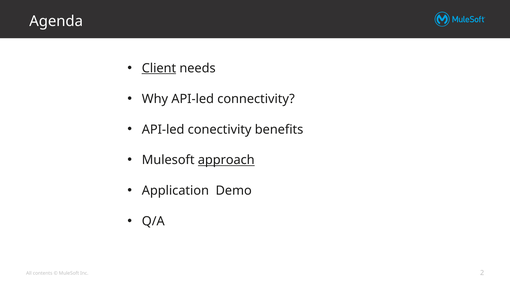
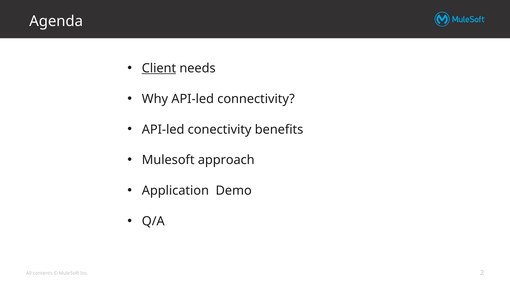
approach underline: present -> none
